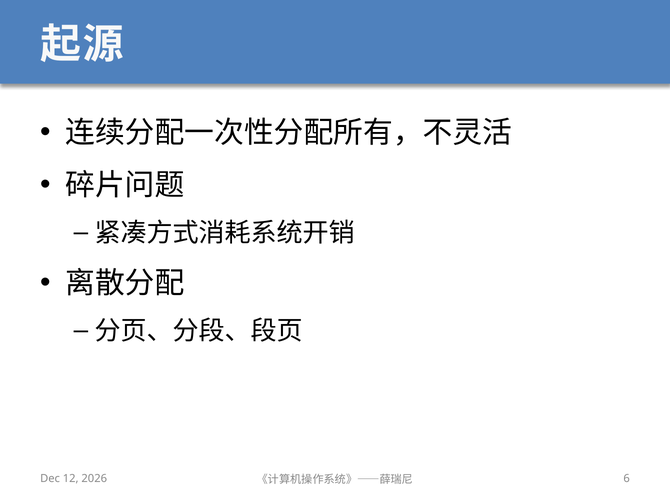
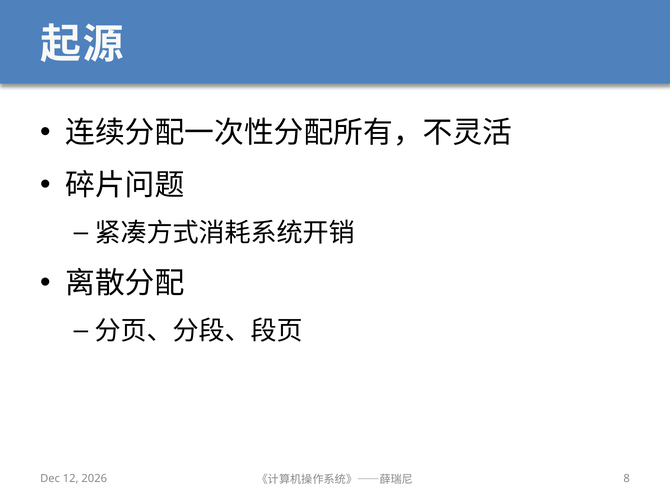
6: 6 -> 8
